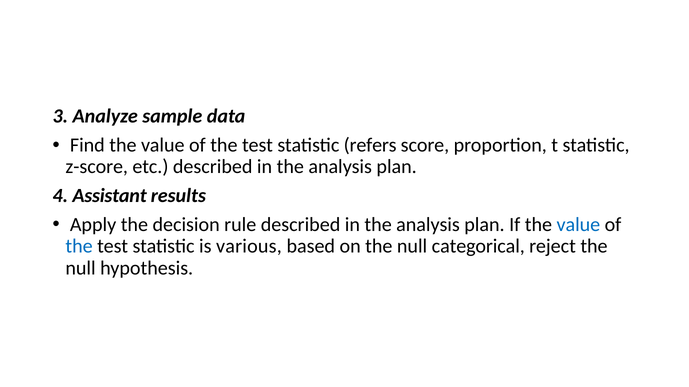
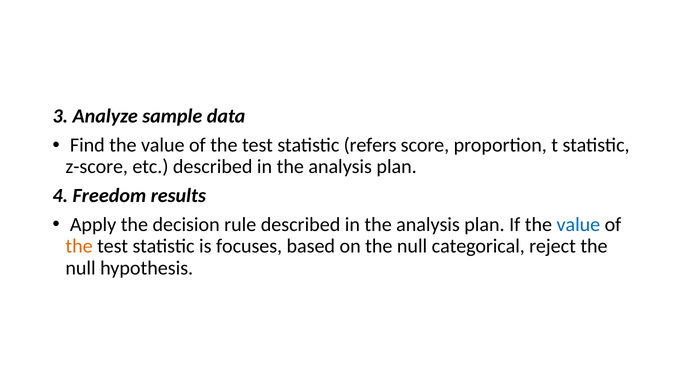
Assistant: Assistant -> Freedom
the at (79, 247) colour: blue -> orange
various: various -> focuses
